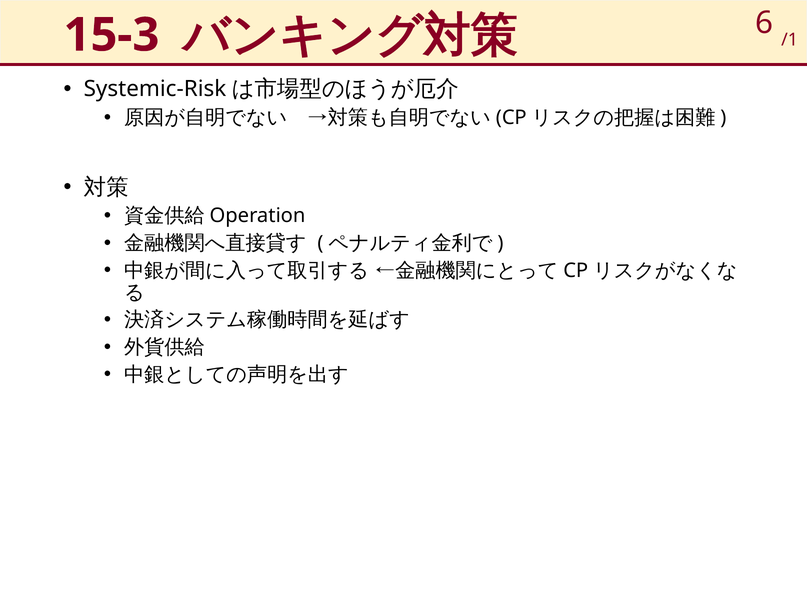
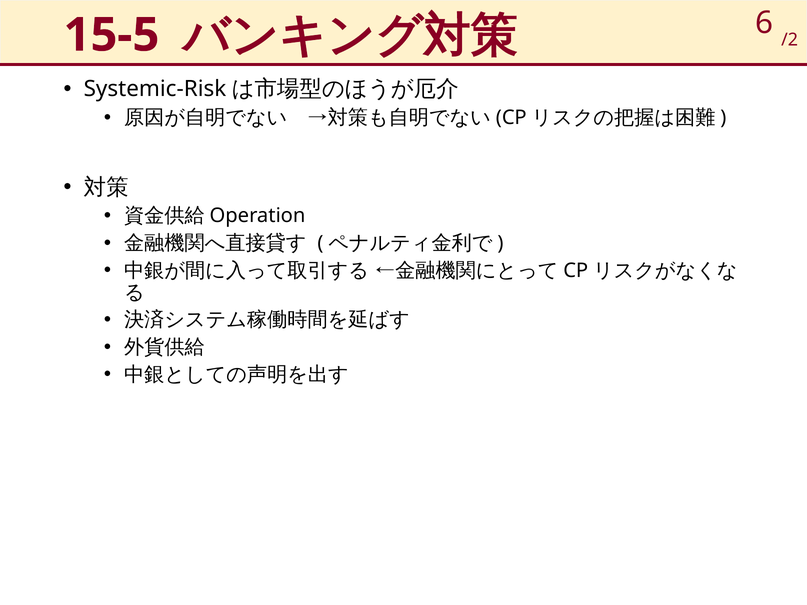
/1: /1 -> /2
15-3: 15-3 -> 15-5
